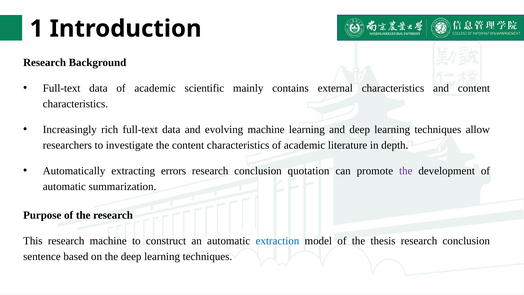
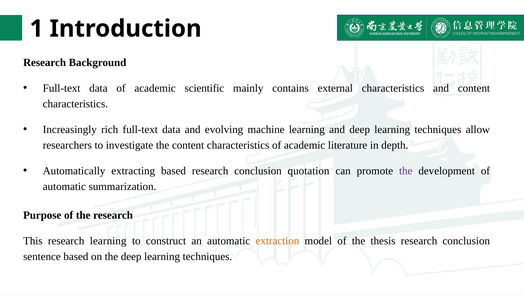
extracting errors: errors -> based
research machine: machine -> learning
extraction colour: blue -> orange
